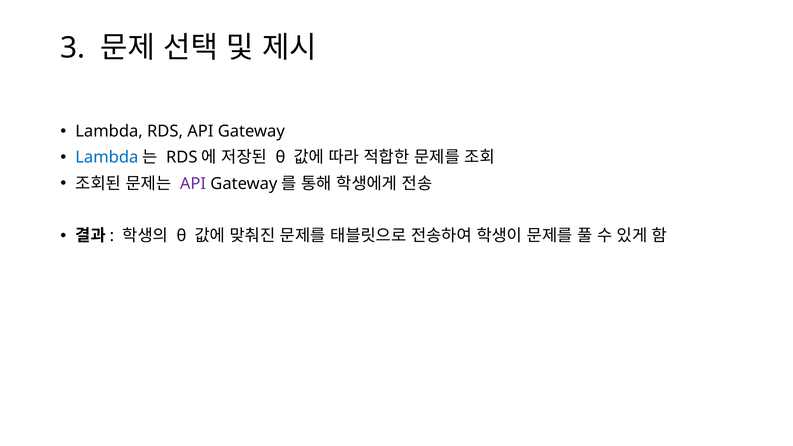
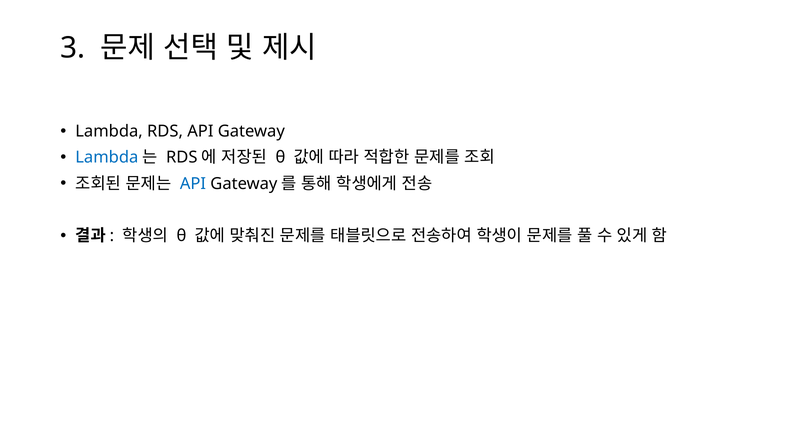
API at (193, 184) colour: purple -> blue
